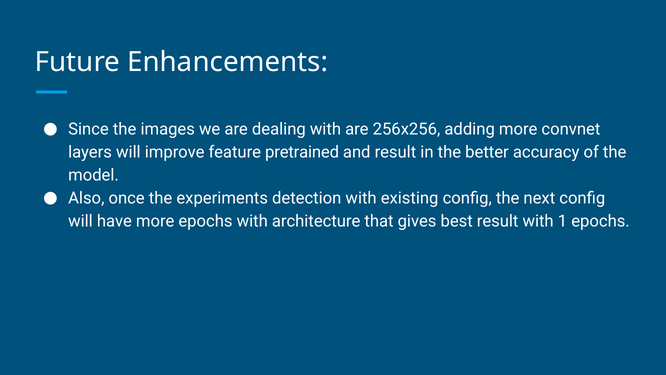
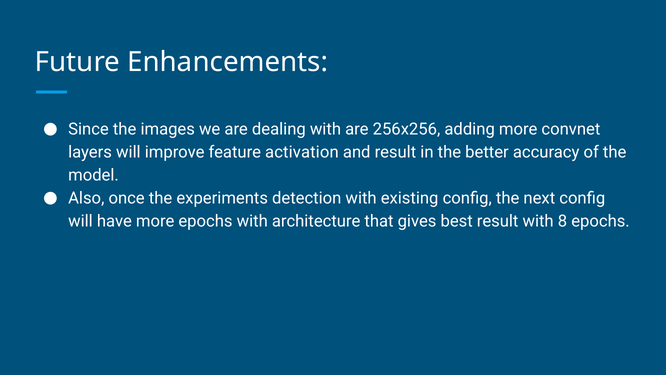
pretrained: pretrained -> activation
1: 1 -> 8
